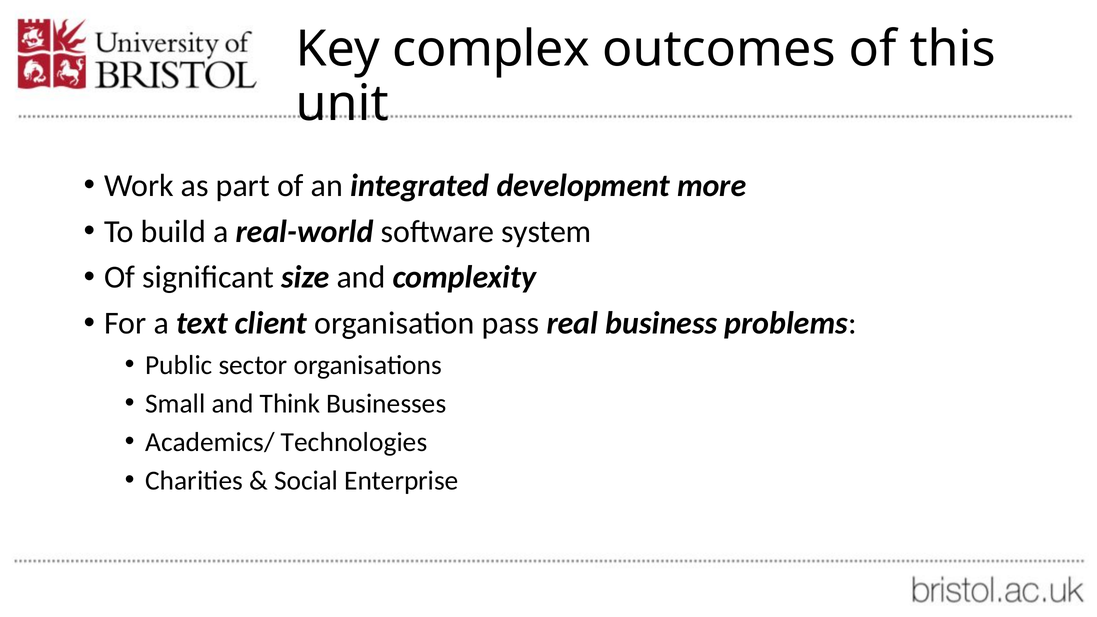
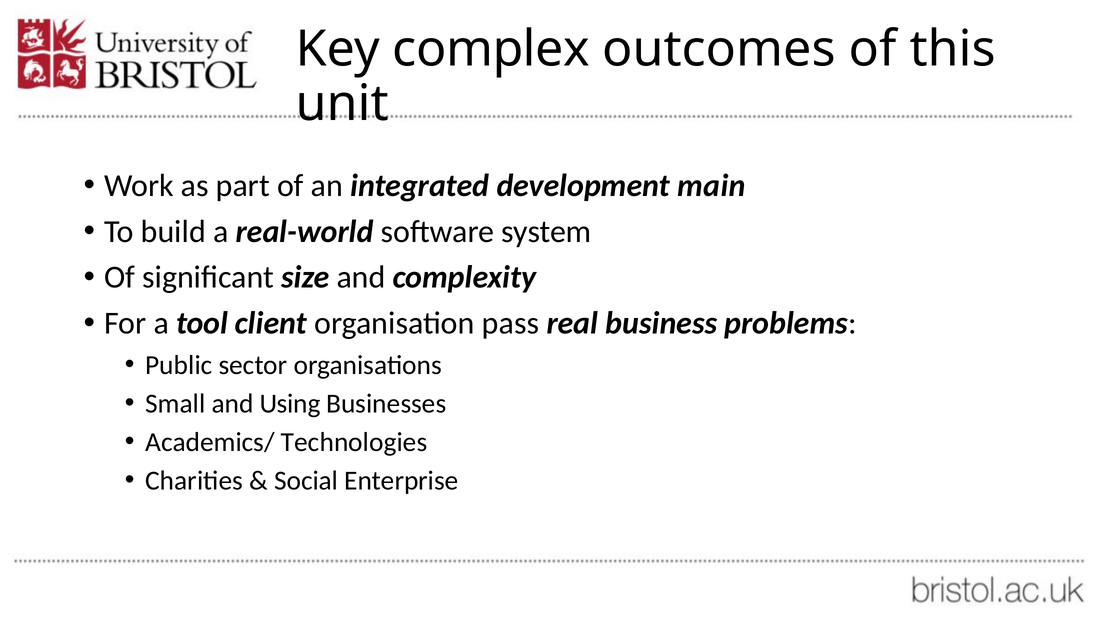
more: more -> main
text: text -> tool
Think: Think -> Using
